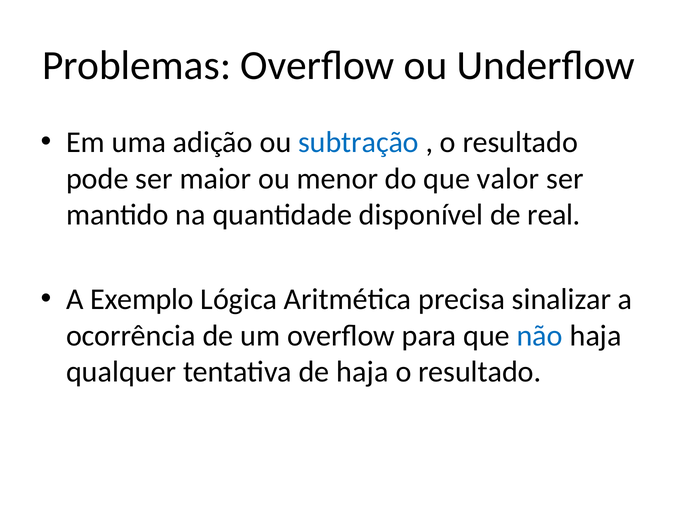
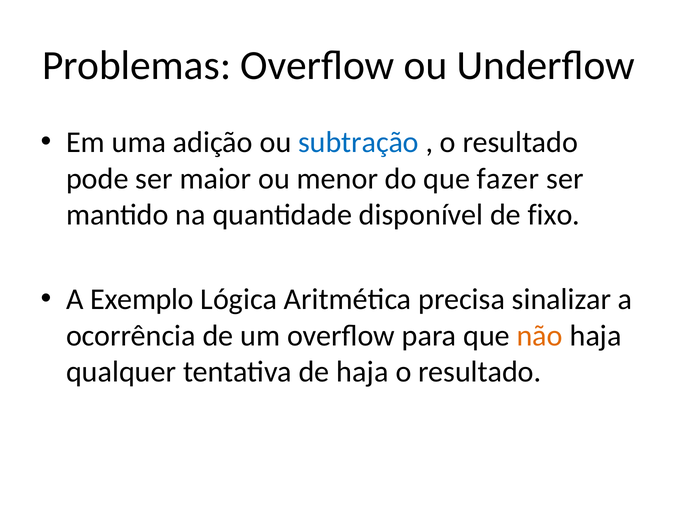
valor: valor -> fazer
real: real -> fixo
não colour: blue -> orange
